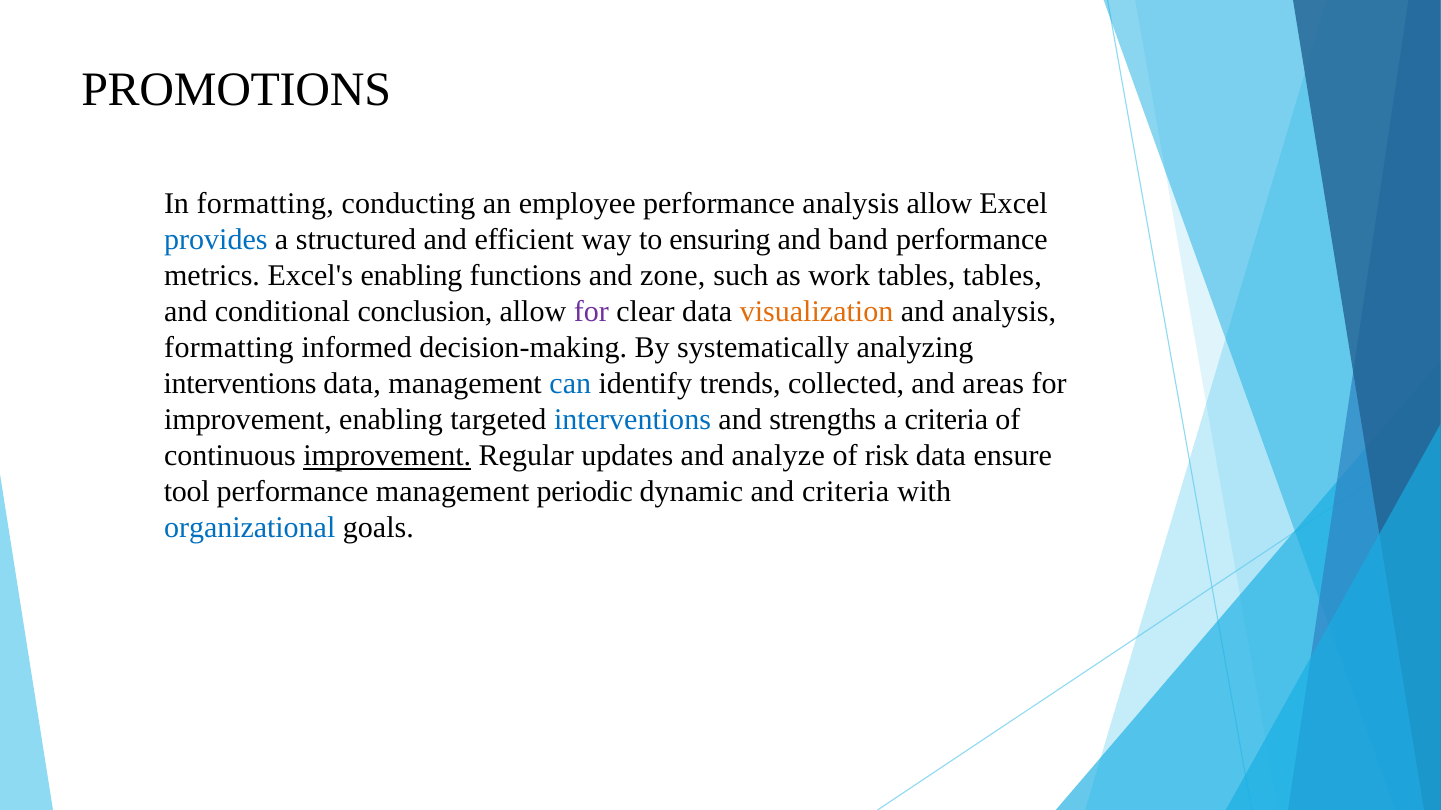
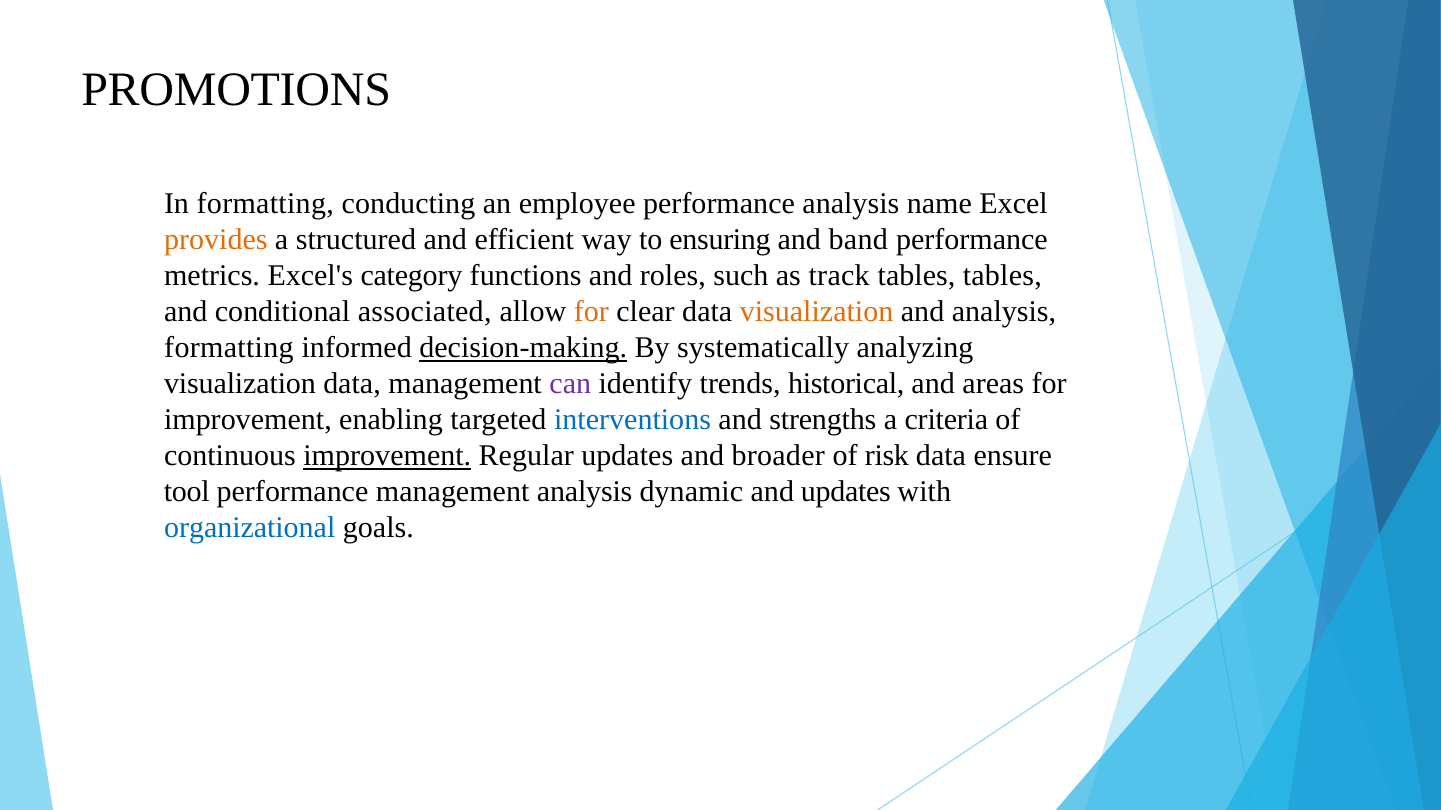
analysis allow: allow -> name
provides colour: blue -> orange
Excel's enabling: enabling -> category
zone: zone -> roles
work: work -> track
conclusion: conclusion -> associated
for at (591, 312) colour: purple -> orange
decision-making underline: none -> present
interventions at (240, 384): interventions -> visualization
can colour: blue -> purple
collected: collected -> historical
analyze: analyze -> broader
management periodic: periodic -> analysis
and criteria: criteria -> updates
